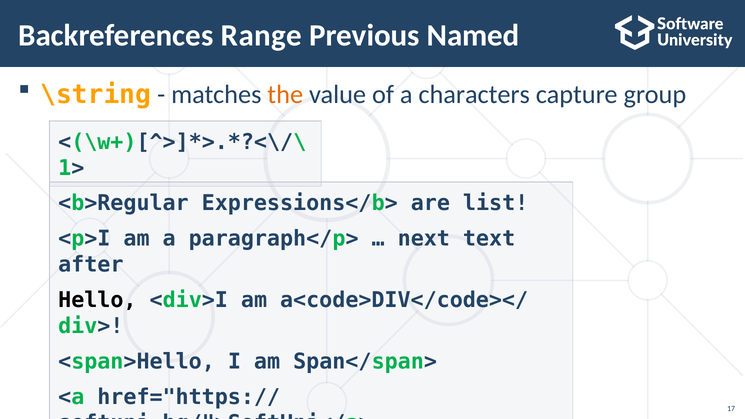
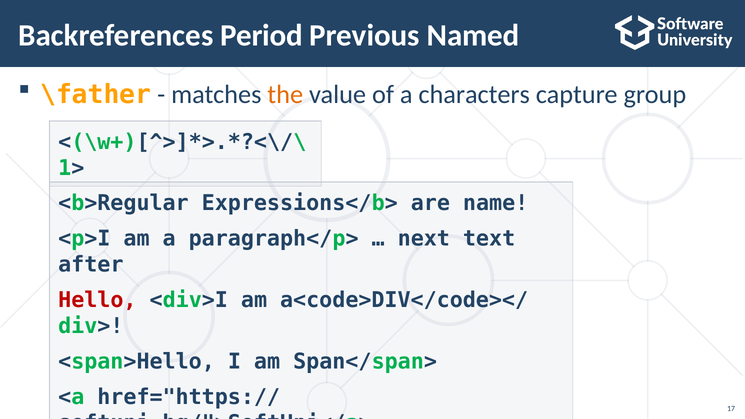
Range: Range -> Period
\string: \string -> \father
list: list -> name
Hello colour: black -> red
